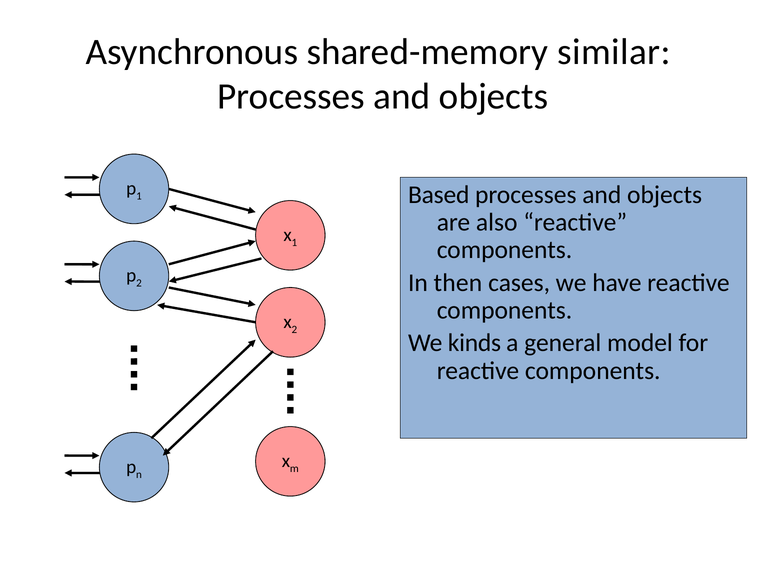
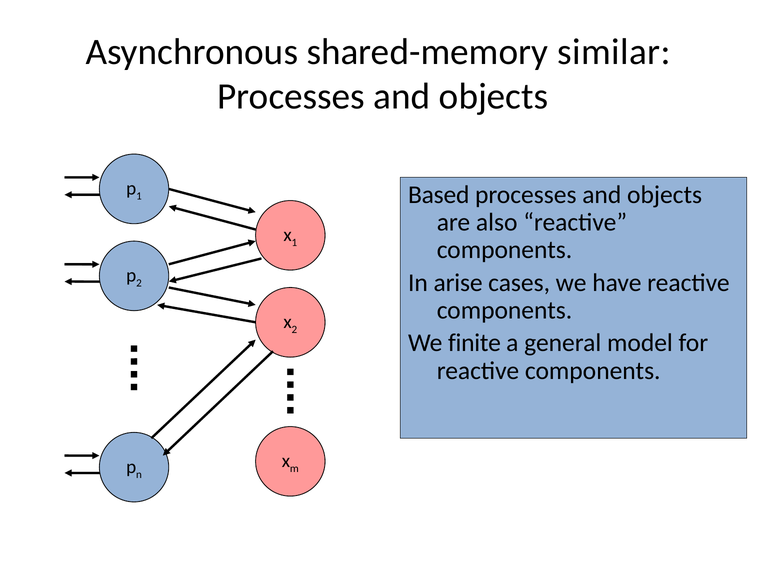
then: then -> arise
kinds: kinds -> finite
